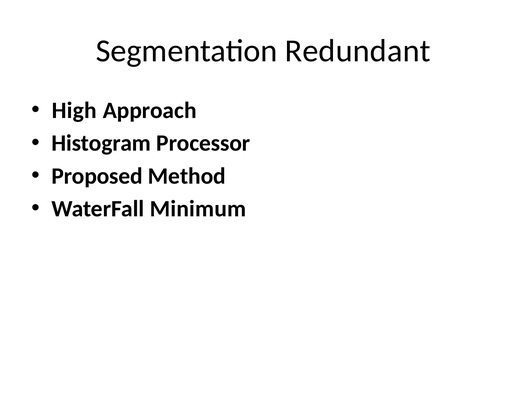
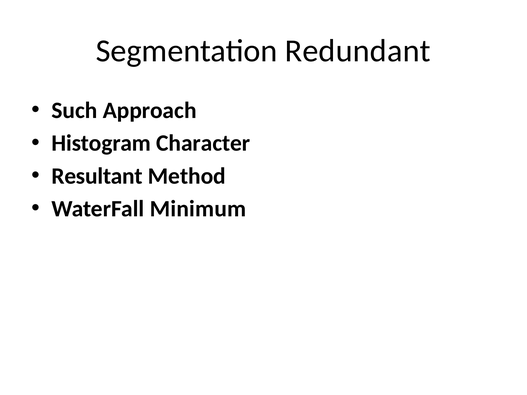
High: High -> Such
Processor: Processor -> Character
Proposed: Proposed -> Resultant
